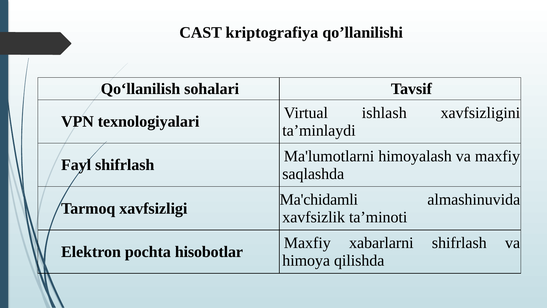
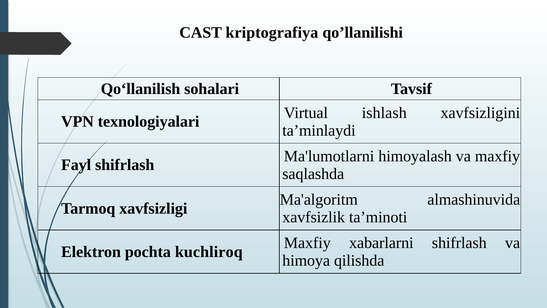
Ma'chidamli: Ma'chidamli -> Ma'algoritm
hisobotlar: hisobotlar -> kuchliroq
